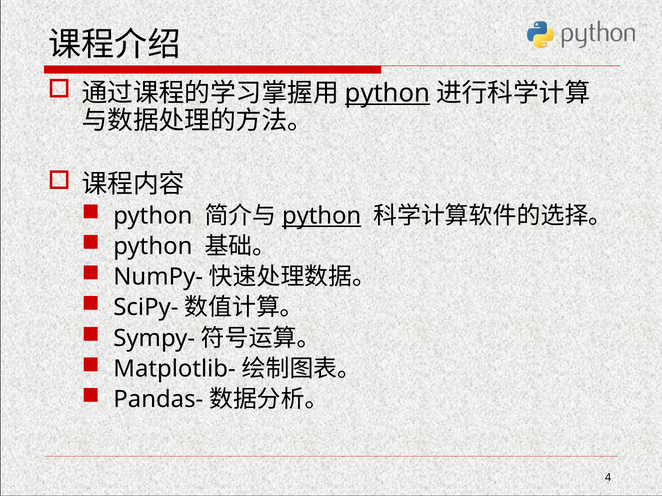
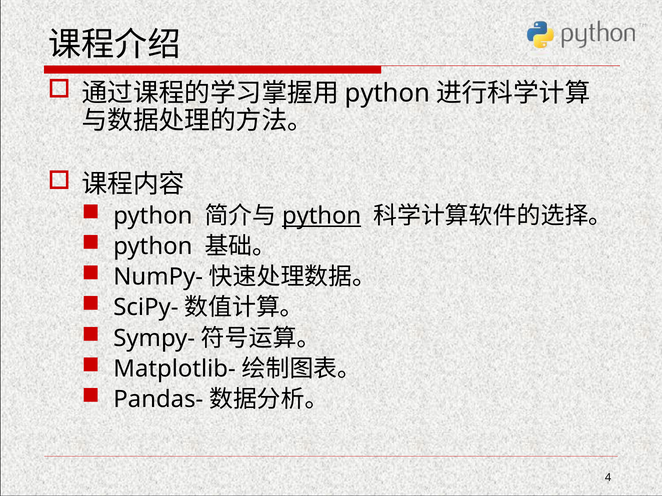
python at (387, 93) underline: present -> none
